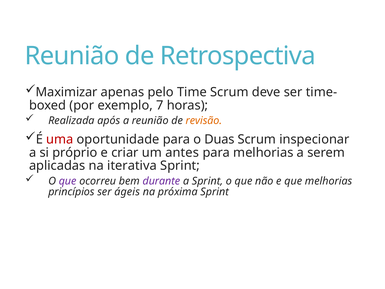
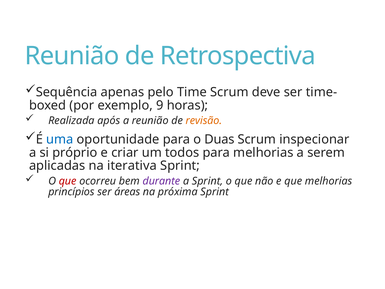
Maximizar: Maximizar -> Sequência
7: 7 -> 9
uma colour: red -> blue
antes: antes -> todos
que at (68, 181) colour: purple -> red
ágeis: ágeis -> áreas
